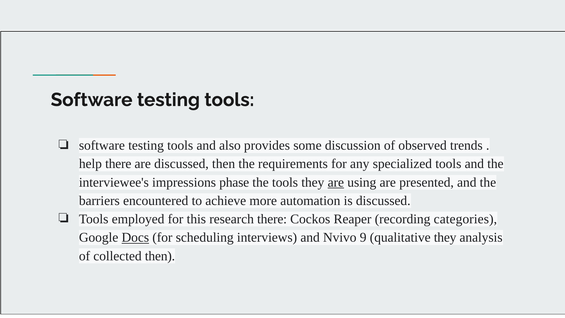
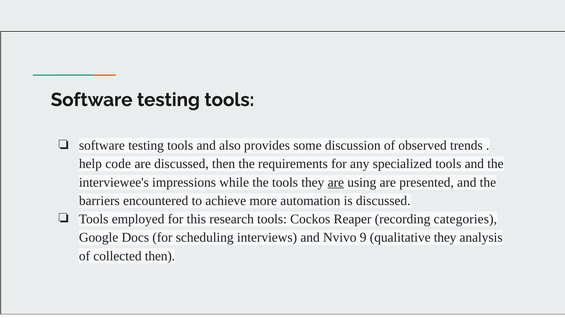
help there: there -> code
phase: phase -> while
research there: there -> tools
Docs underline: present -> none
